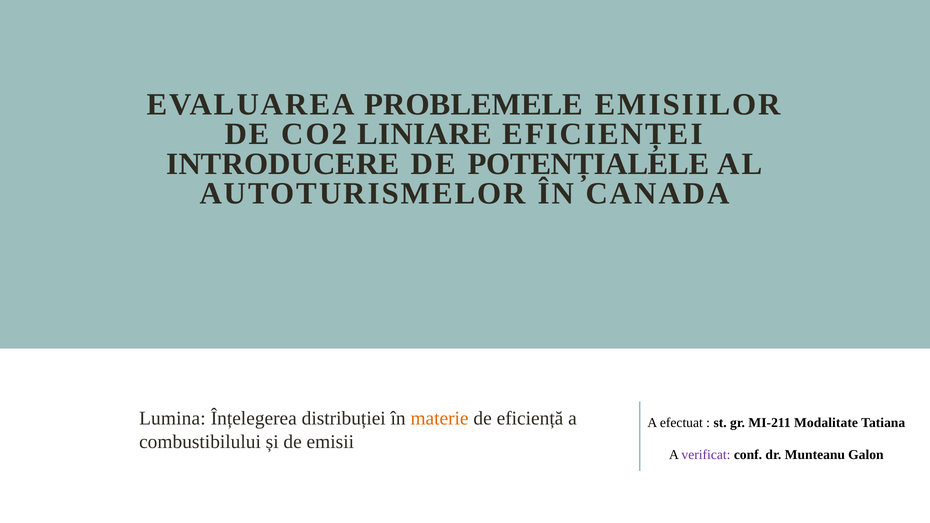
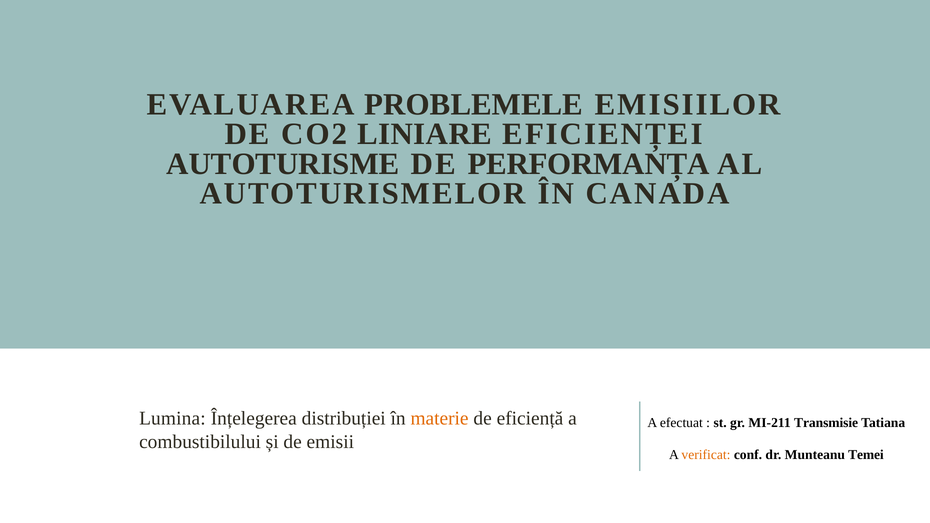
INTRODUCERE: INTRODUCERE -> AUTOTURISME
POTENȚIALELE: POTENȚIALELE -> PERFORMANȚA
Modalitate: Modalitate -> Transmisie
verificat colour: purple -> orange
Galon: Galon -> Temei
